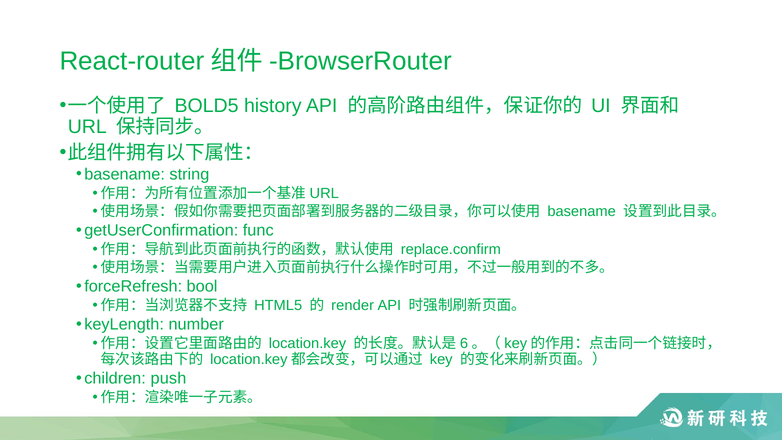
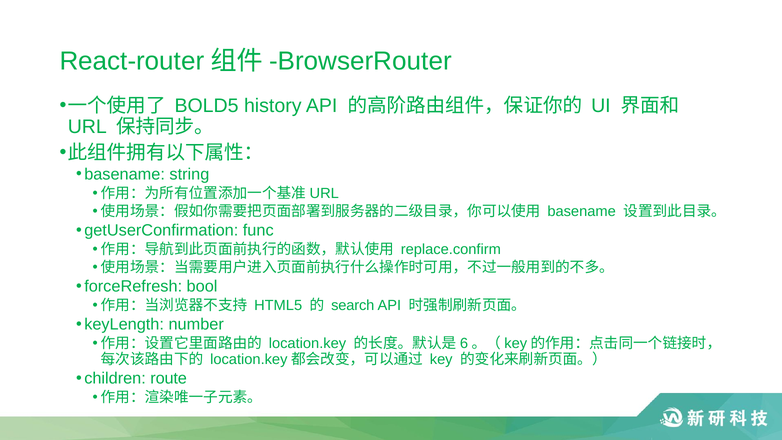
render: render -> search
push: push -> route
